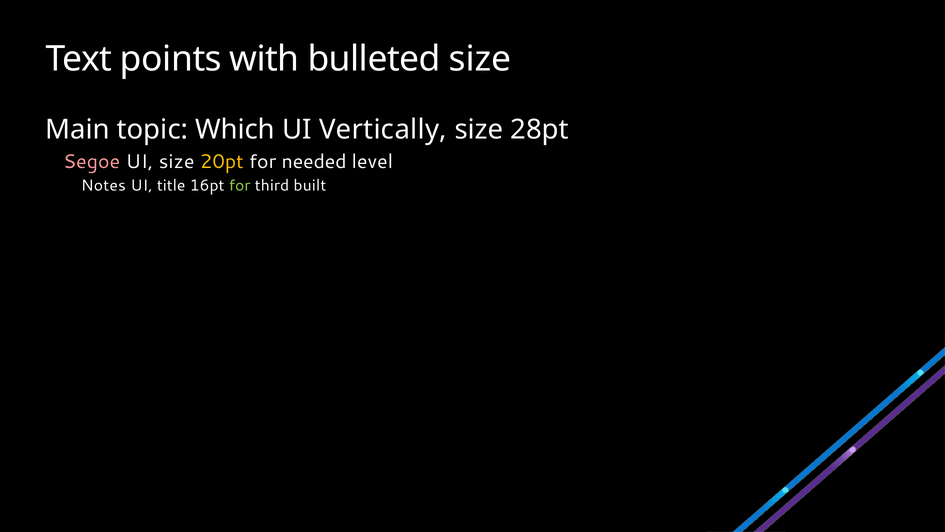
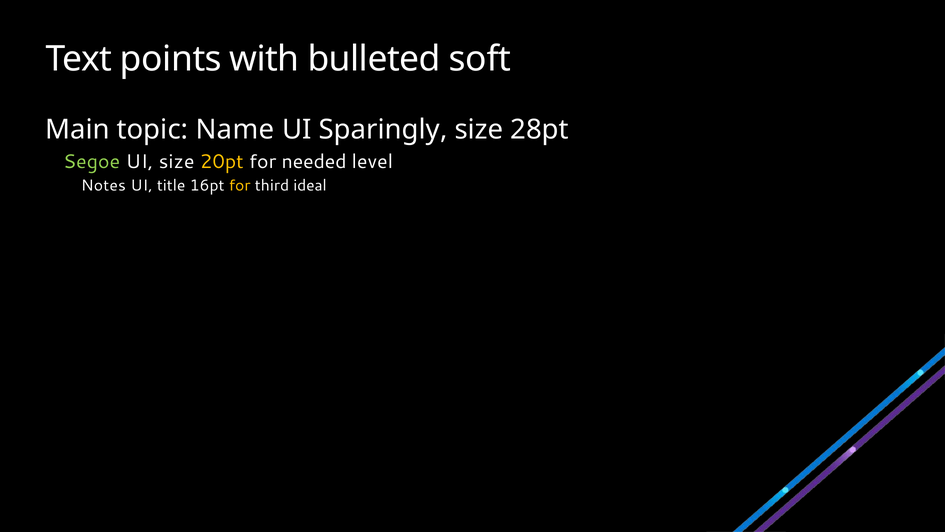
bulleted size: size -> soft
Which: Which -> Name
Vertically: Vertically -> Sparingly
Segoe colour: pink -> light green
for at (240, 186) colour: light green -> yellow
built: built -> ideal
